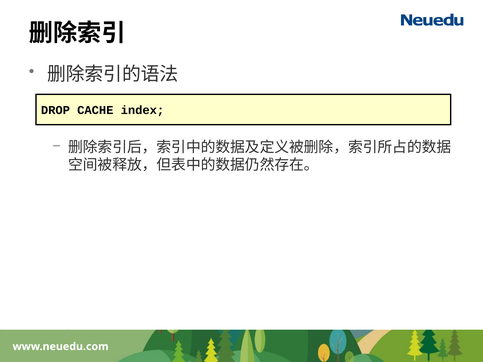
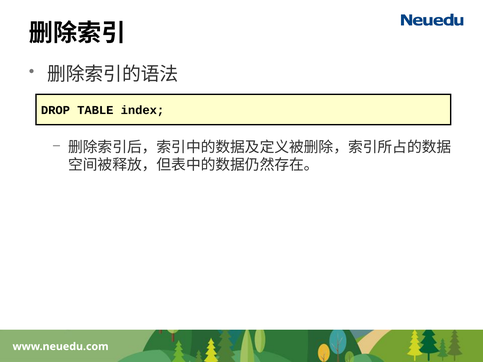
CACHE: CACHE -> TABLE
